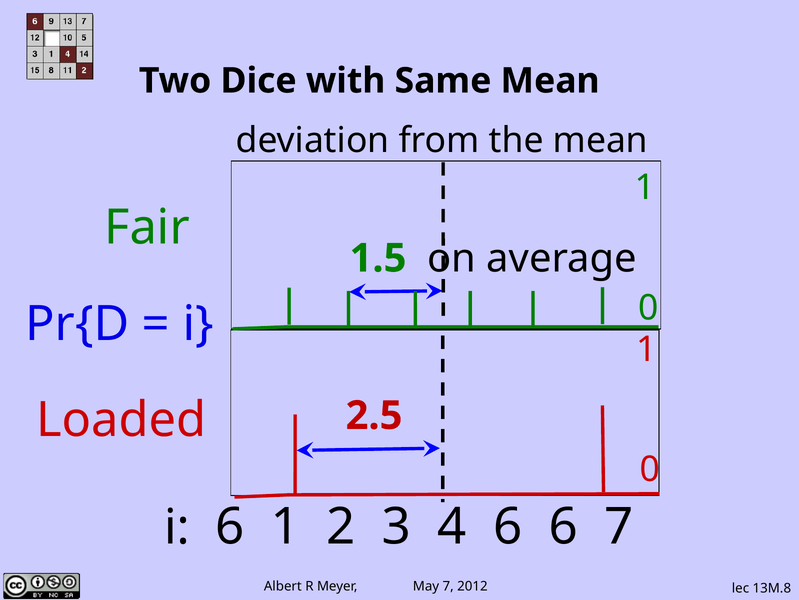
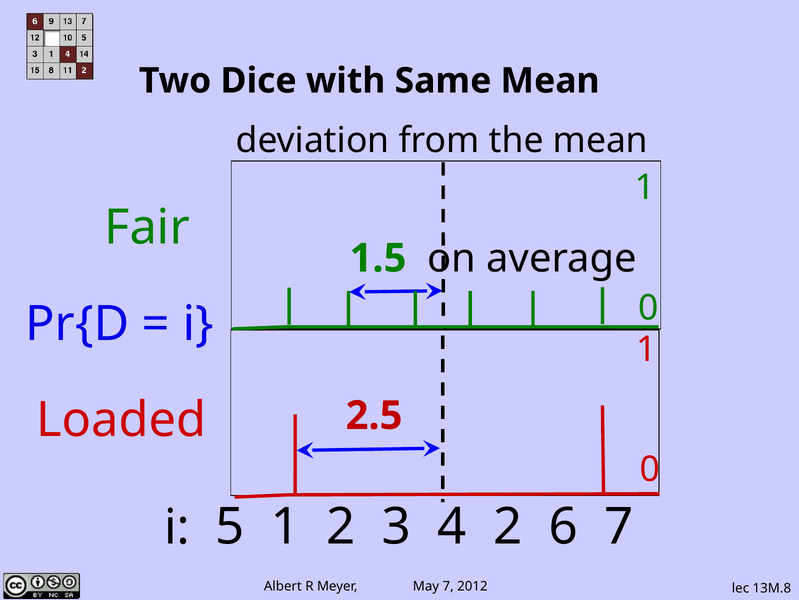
i 6: 6 -> 5
4 6: 6 -> 2
